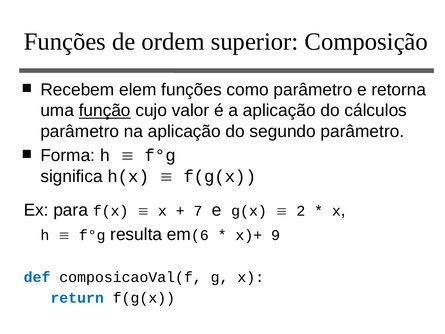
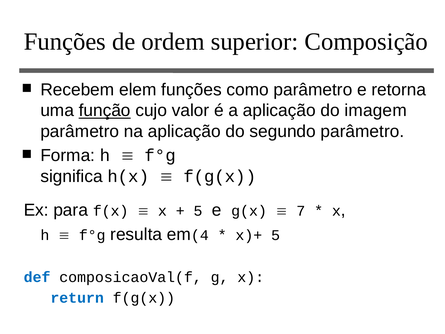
cálculos: cálculos -> imagem
7 at (198, 211): 7 -> 5
2: 2 -> 7
6: 6 -> 4
x)+ 9: 9 -> 5
